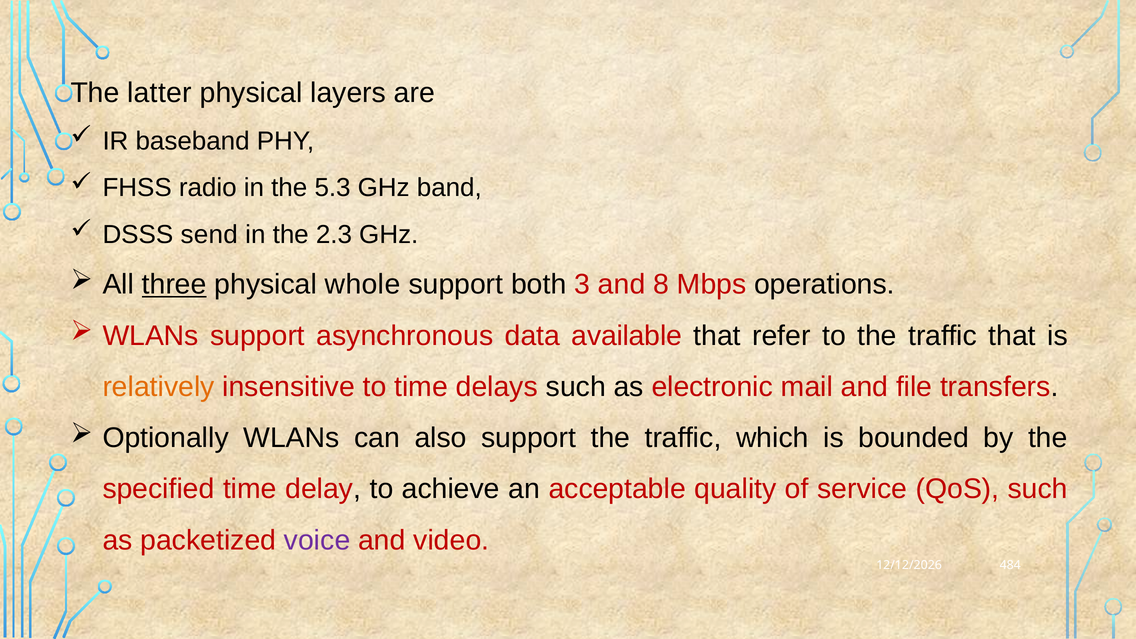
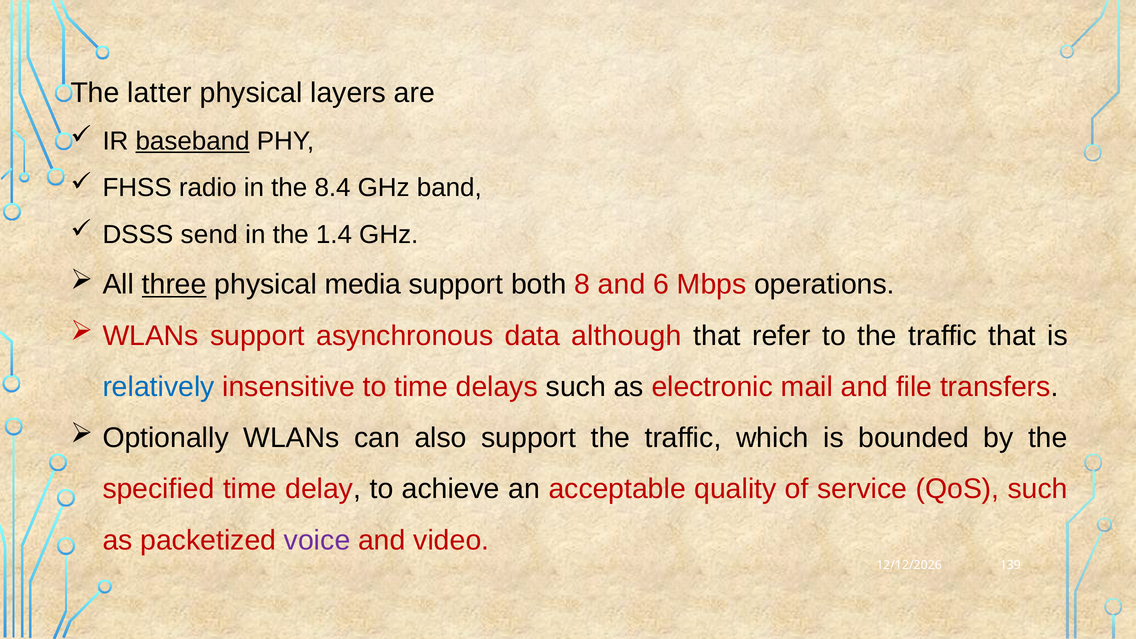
baseband underline: none -> present
5.3: 5.3 -> 8.4
2.3: 2.3 -> 1.4
whole: whole -> media
3: 3 -> 8
8: 8 -> 6
available: available -> although
relatively colour: orange -> blue
484: 484 -> 139
